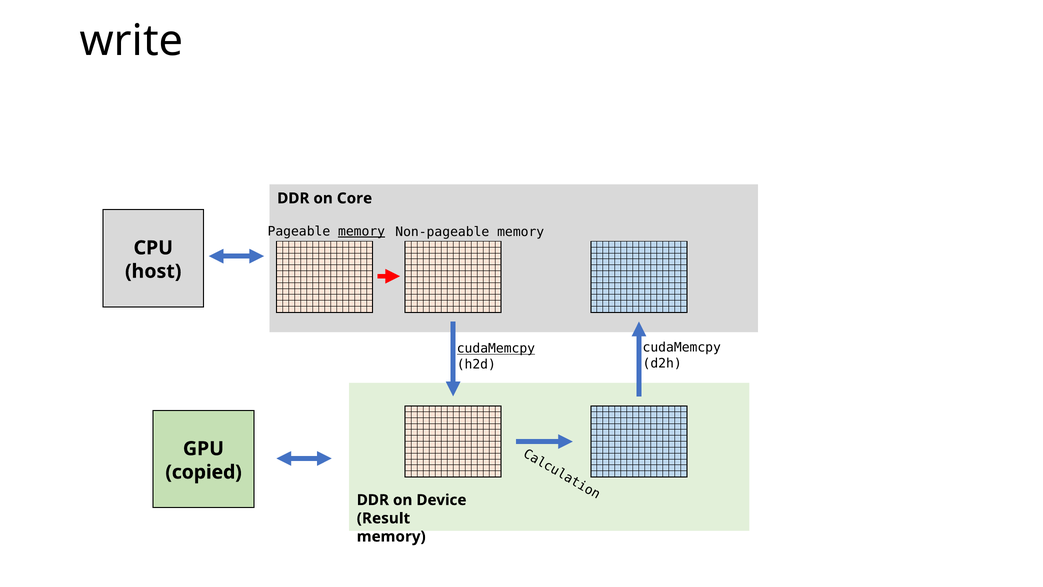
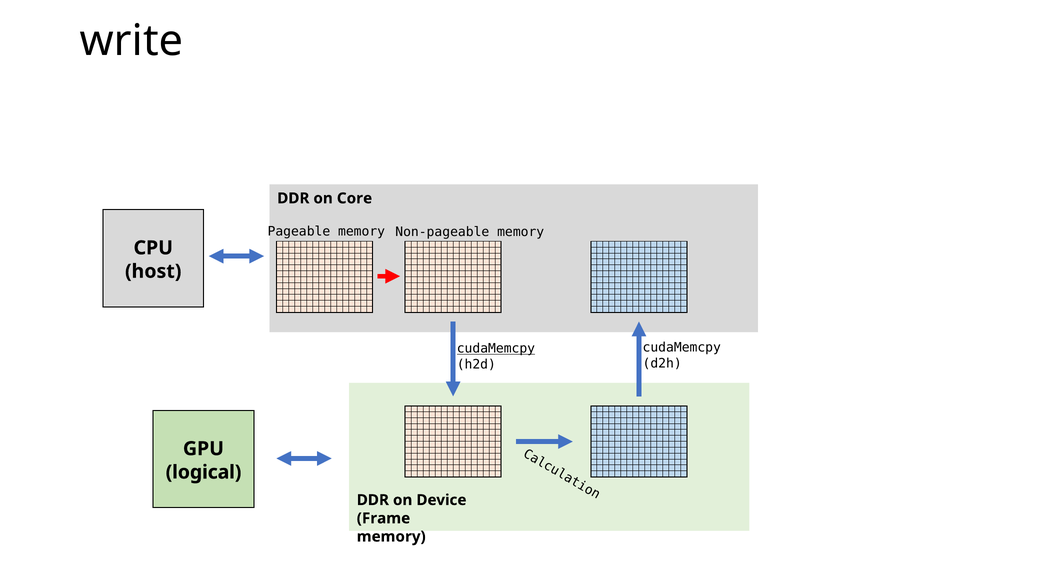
memory at (362, 231) underline: present -> none
copied: copied -> logical
Result: Result -> Frame
